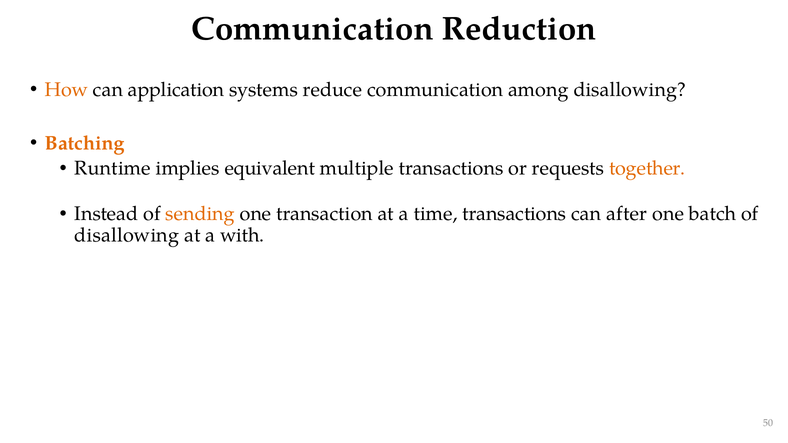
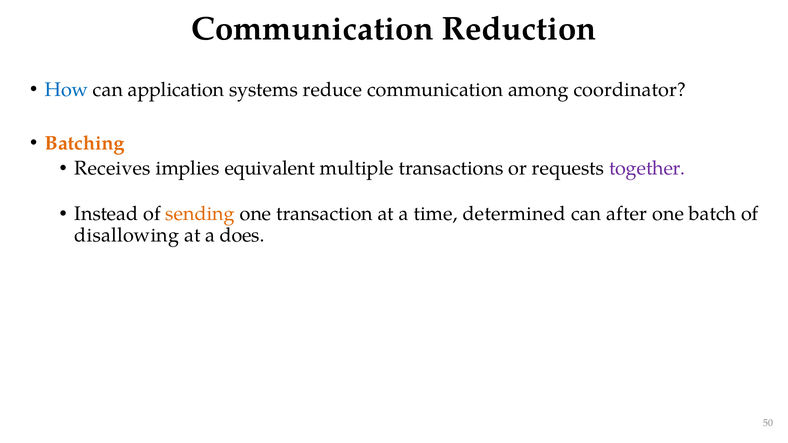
How colour: orange -> blue
among disallowing: disallowing -> coordinator
Runtime: Runtime -> Receives
together colour: orange -> purple
time transactions: transactions -> determined
with: with -> does
